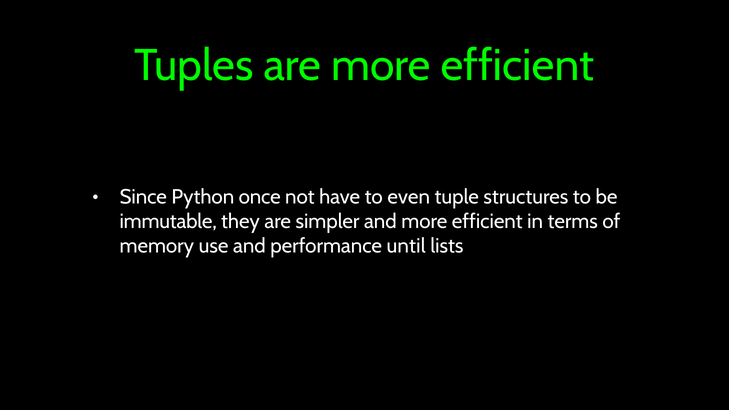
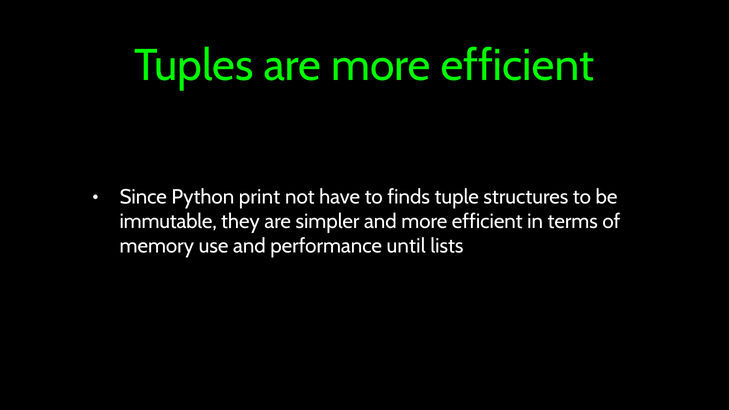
once: once -> print
even: even -> finds
